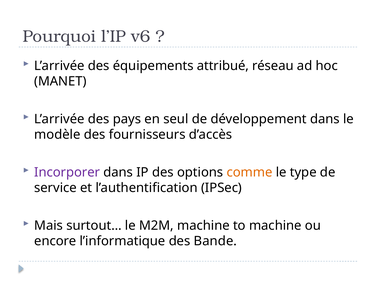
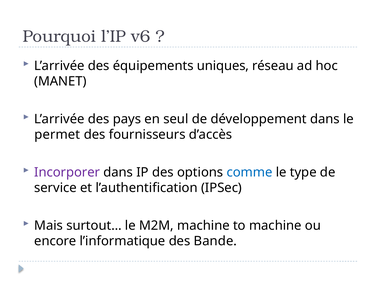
attribué: attribué -> uniques
modèle: modèle -> permet
comme colour: orange -> blue
